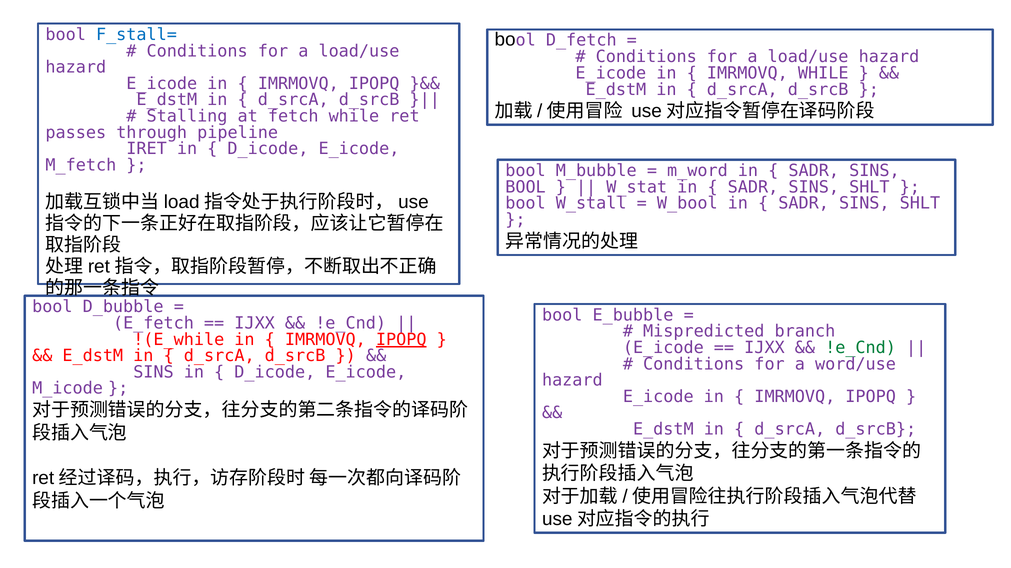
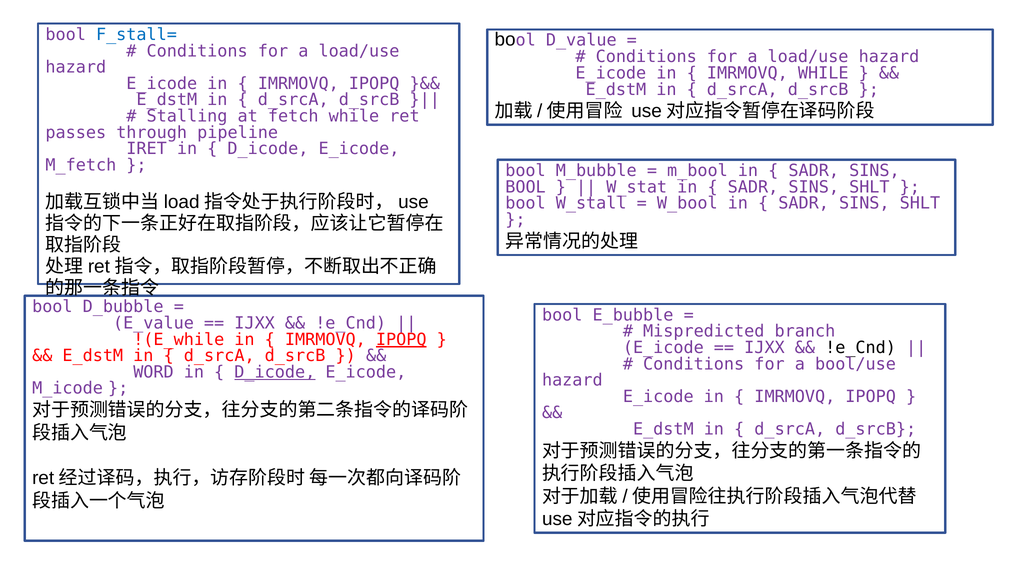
D_fetch: D_fetch -> D_value
m_word: m_word -> m_bool
E_fetch: E_fetch -> E_value
!e_Cnd at (861, 348) colour: green -> black
word/use: word/use -> bool/use
SINS at (153, 373): SINS -> WORD
D_icode at (275, 373) underline: none -> present
